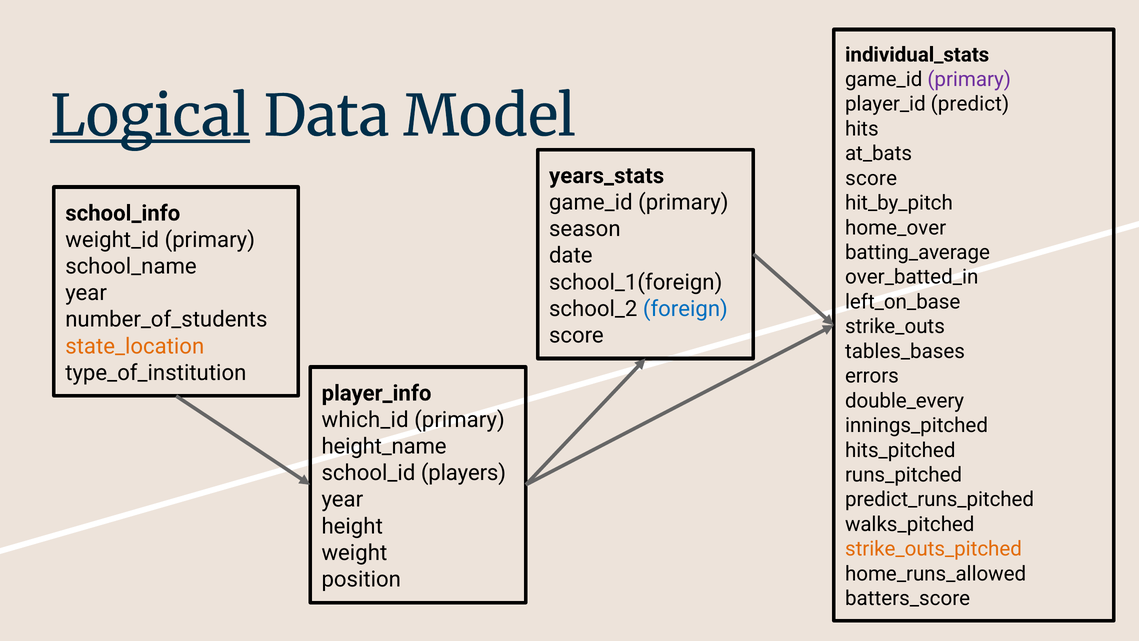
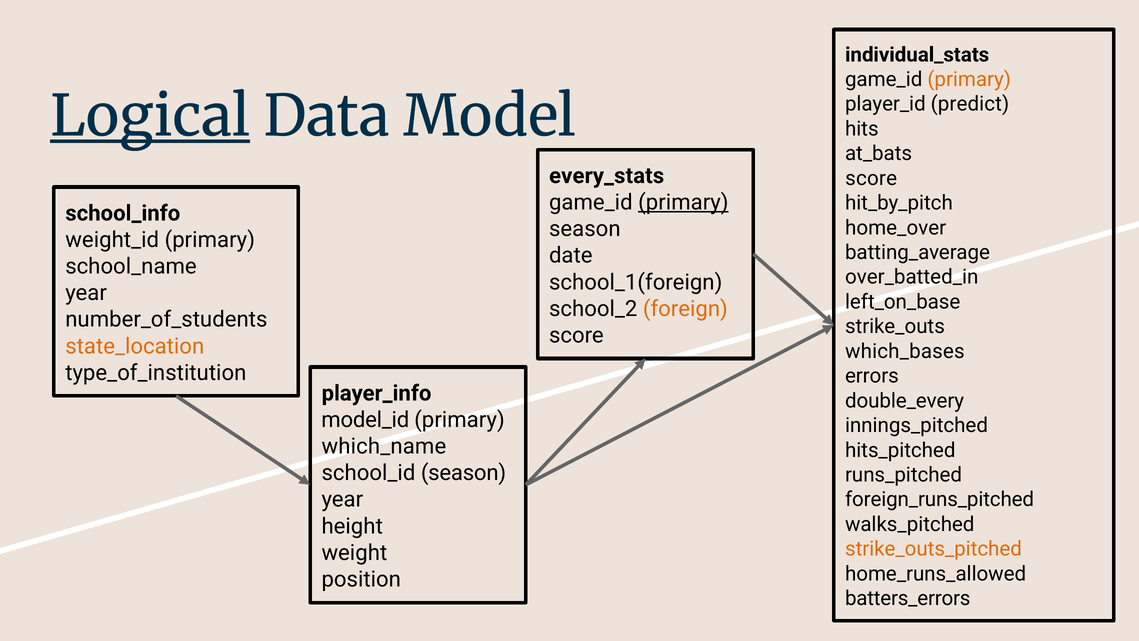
primary at (969, 79) colour: purple -> orange
years_stats: years_stats -> every_stats
primary at (683, 202) underline: none -> present
foreign colour: blue -> orange
tables_bases: tables_bases -> which_bases
which_id: which_id -> model_id
height_name: height_name -> which_name
school_id players: players -> season
predict_runs_pitched: predict_runs_pitched -> foreign_runs_pitched
batters_score: batters_score -> batters_errors
